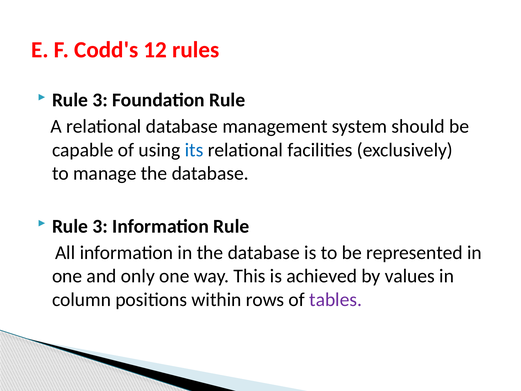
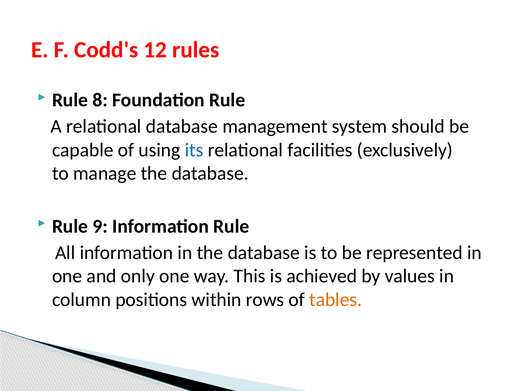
3 at (100, 100): 3 -> 8
3 at (100, 226): 3 -> 9
tables colour: purple -> orange
